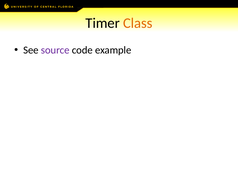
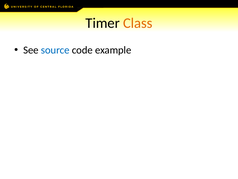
source colour: purple -> blue
